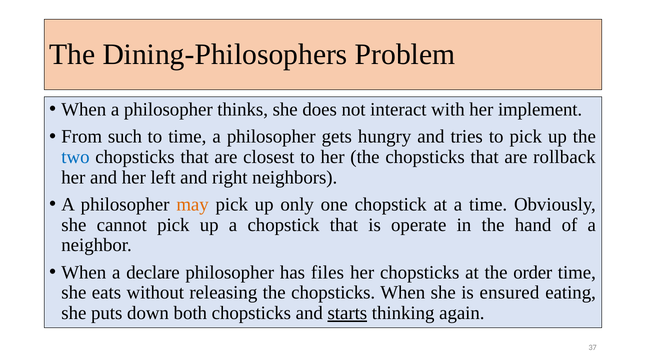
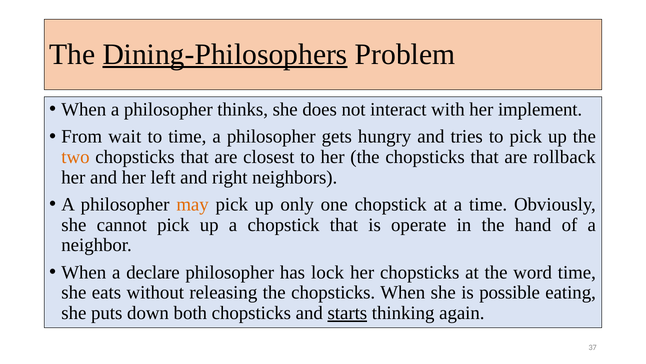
Dining-Philosophers underline: none -> present
such: such -> wait
two colour: blue -> orange
files: files -> lock
order: order -> word
ensured: ensured -> possible
